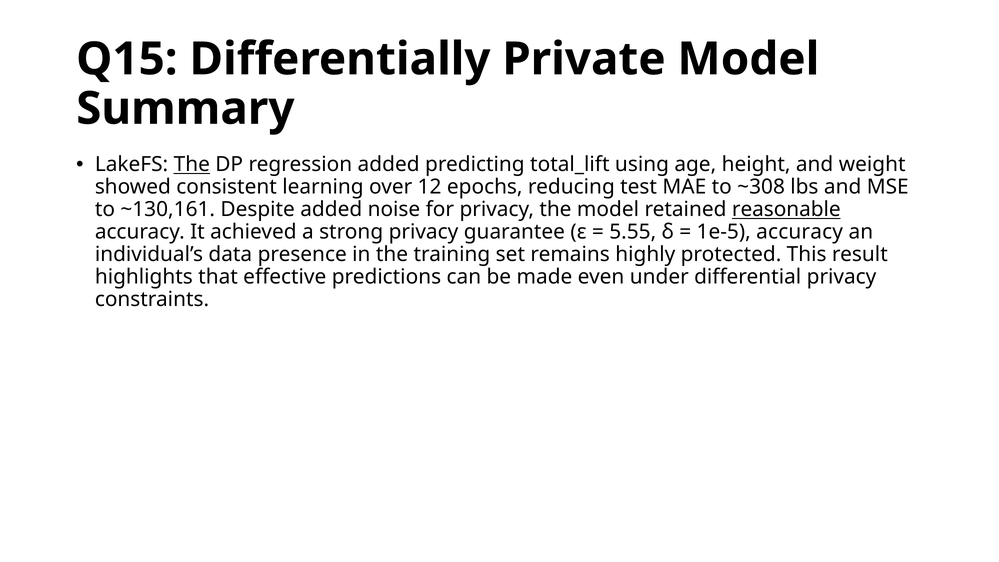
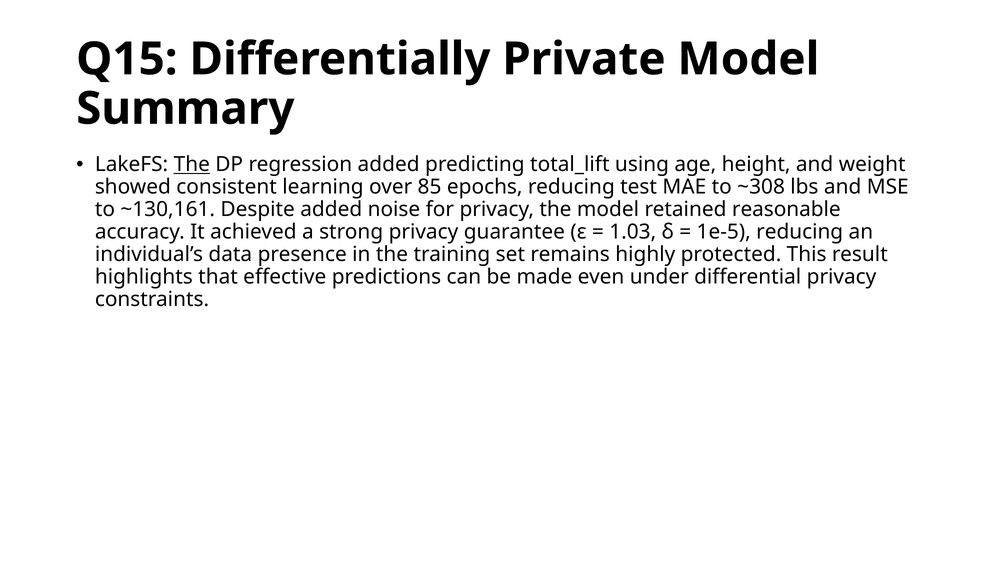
12: 12 -> 85
reasonable underline: present -> none
5.55: 5.55 -> 1.03
1e-5 accuracy: accuracy -> reducing
